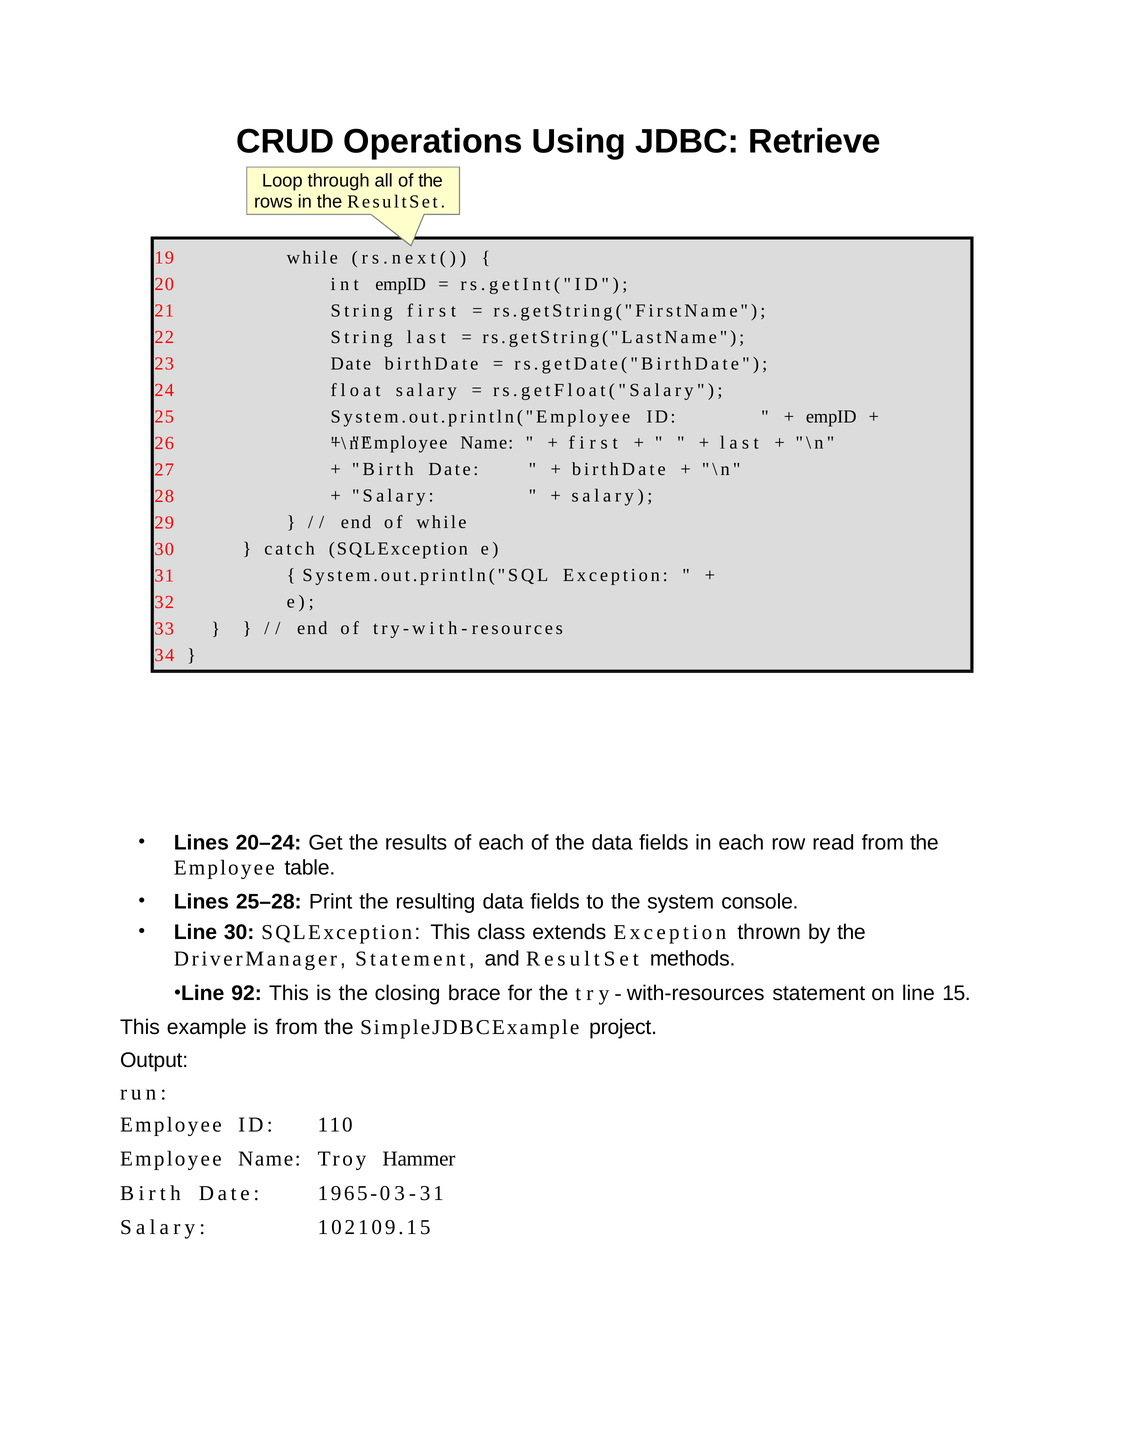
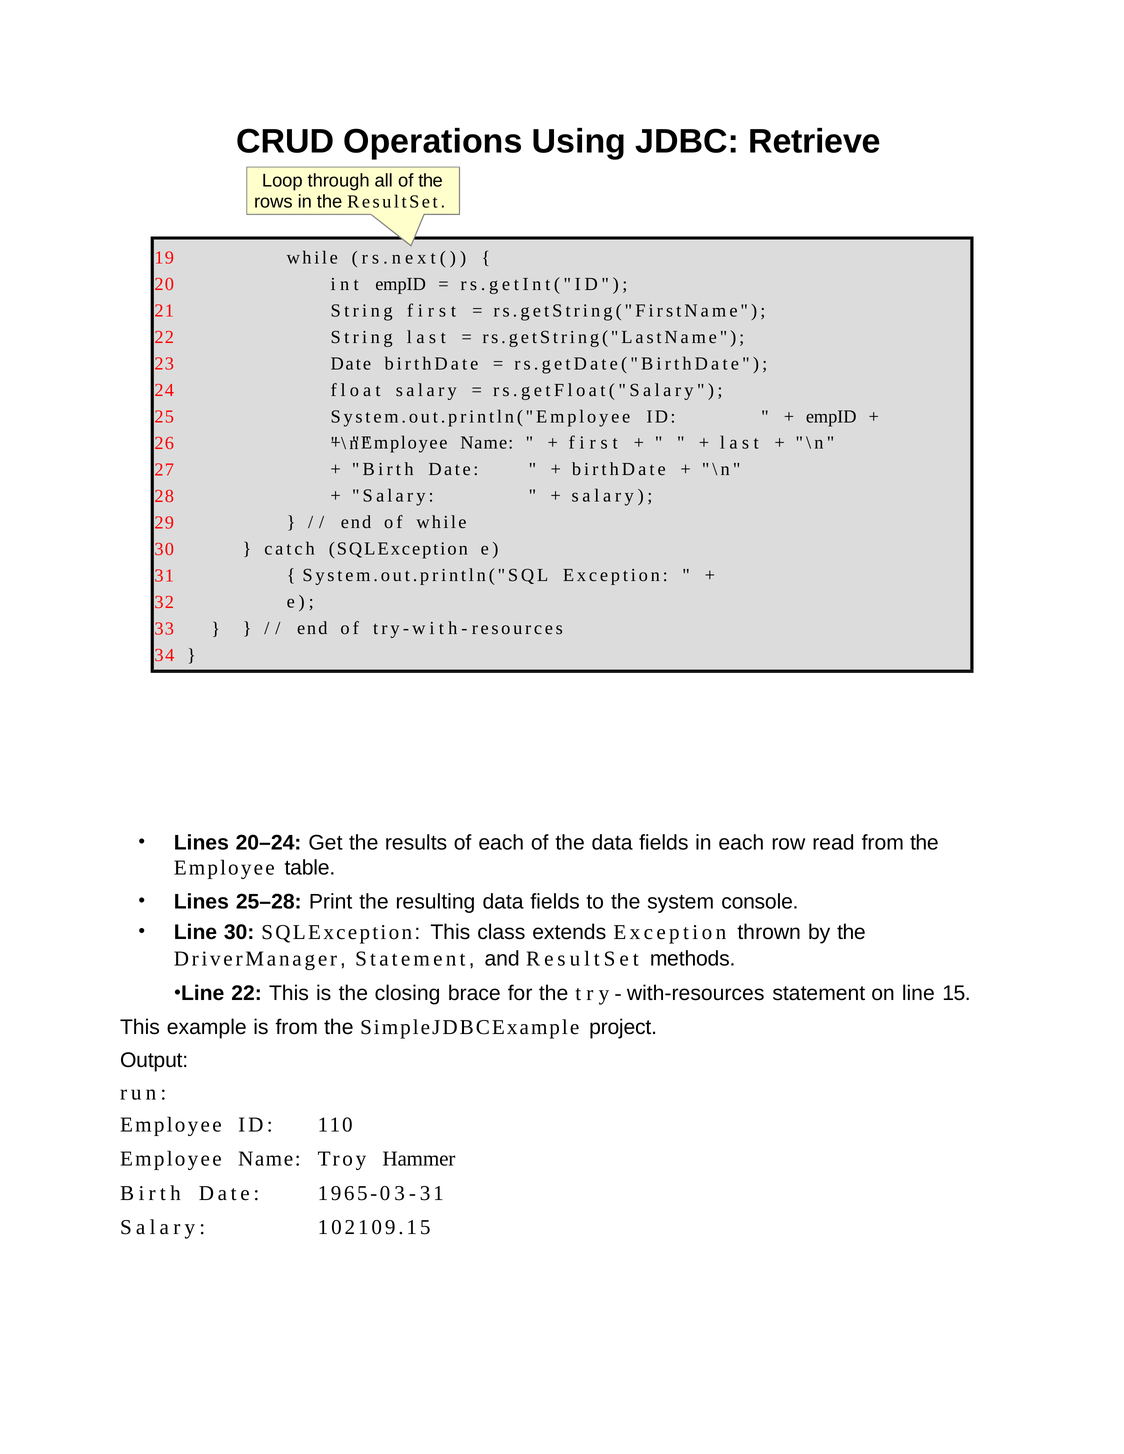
Line 92: 92 -> 22
